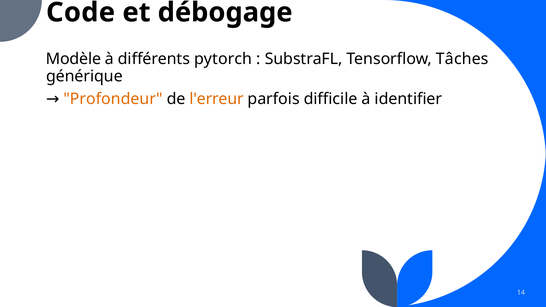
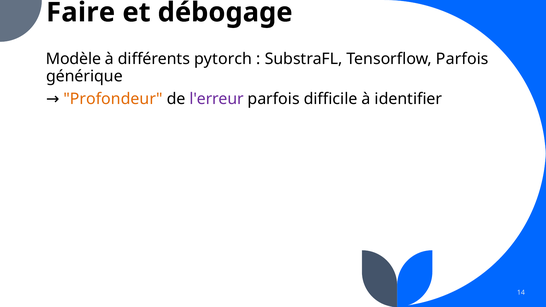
Code: Code -> Faire
Tensorflow Tâches: Tâches -> Parfois
l'erreur colour: orange -> purple
